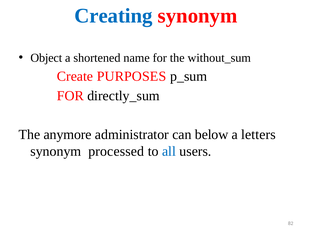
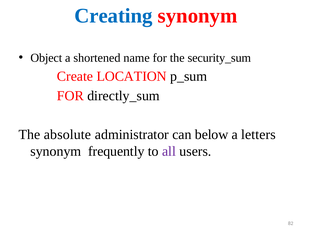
without_sum: without_sum -> security_sum
PURPOSES: PURPOSES -> LOCATION
anymore: anymore -> absolute
processed: processed -> frequently
all colour: blue -> purple
